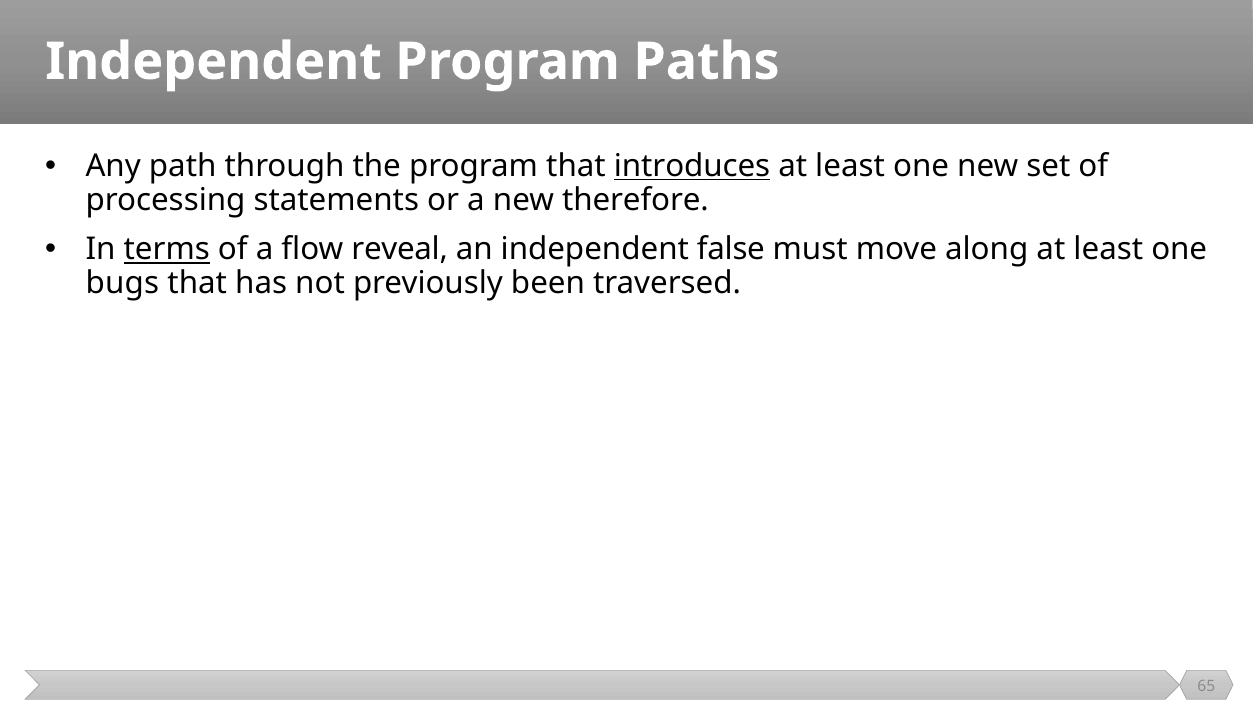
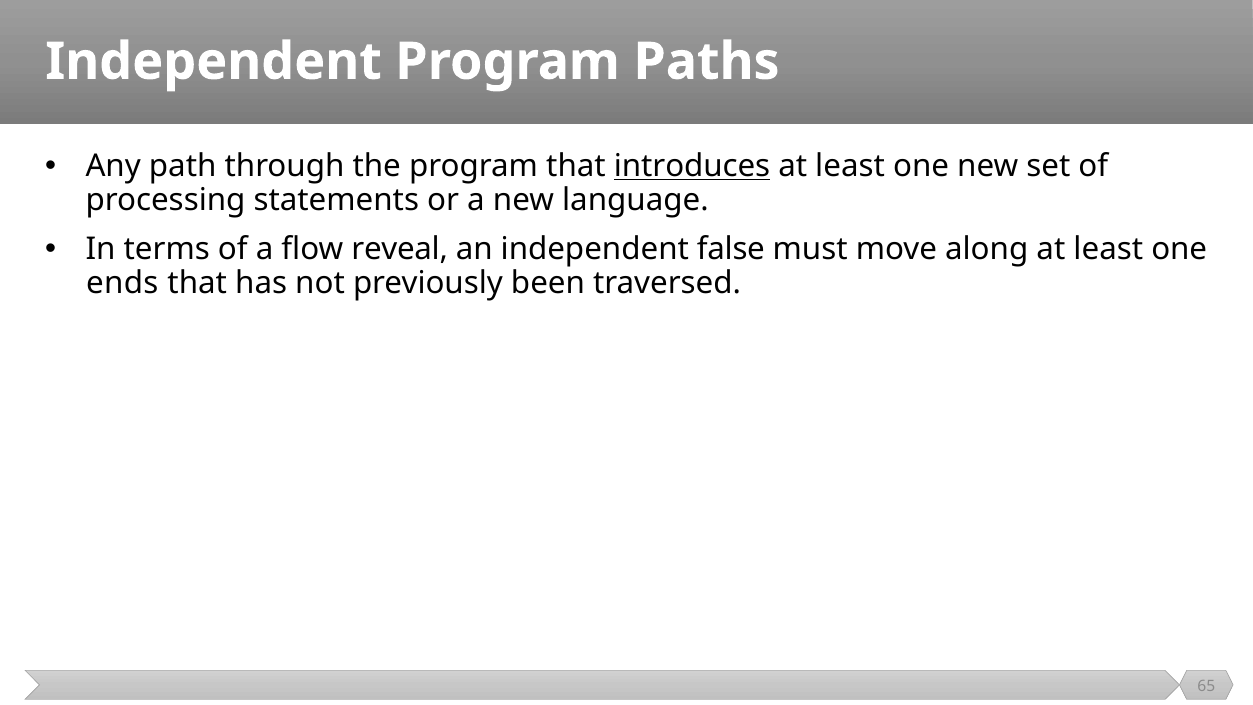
therefore: therefore -> language
terms underline: present -> none
bugs: bugs -> ends
